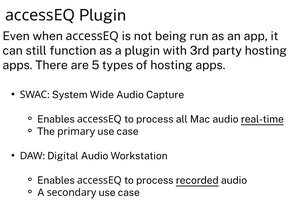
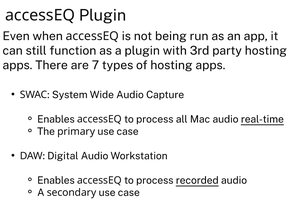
5: 5 -> 7
